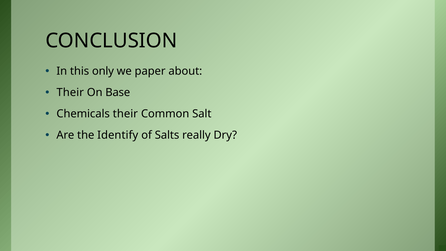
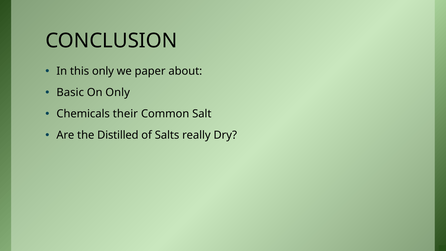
Their at (70, 92): Their -> Basic
On Base: Base -> Only
Identify: Identify -> Distilled
